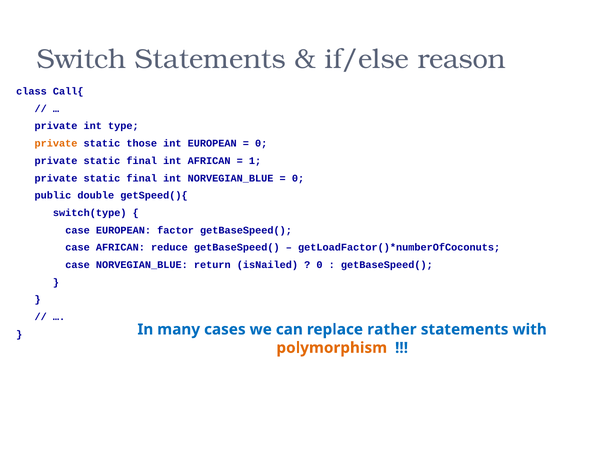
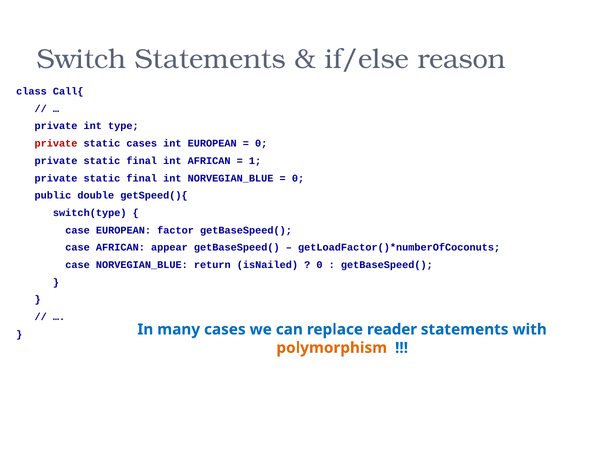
private at (56, 144) colour: orange -> red
static those: those -> cases
reduce: reduce -> appear
rather: rather -> reader
